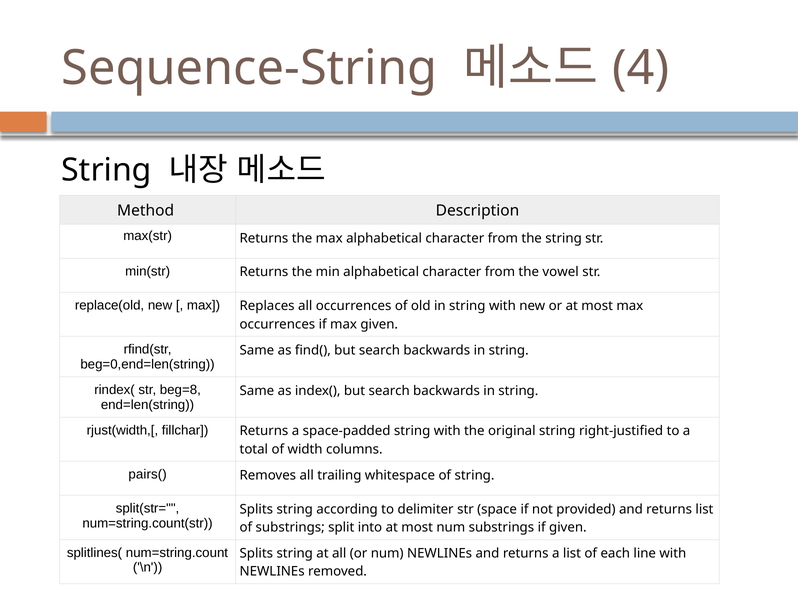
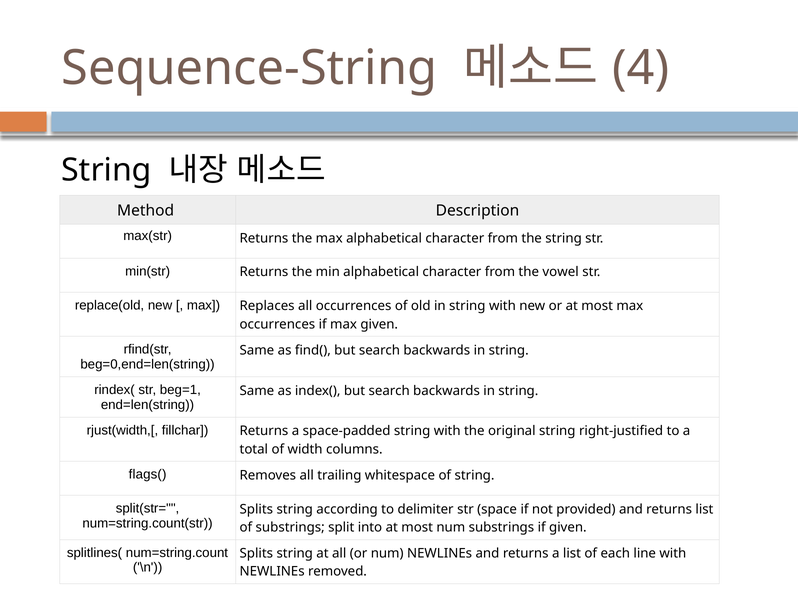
beg=8: beg=8 -> beg=1
pairs(: pairs( -> flags(
